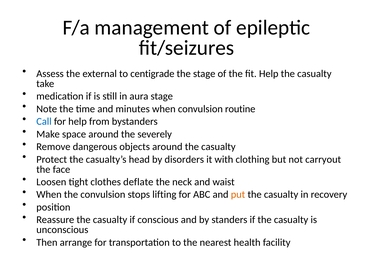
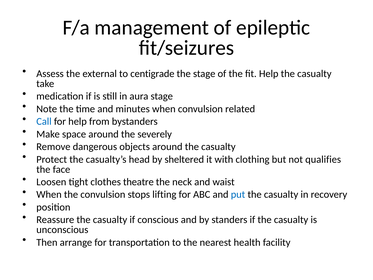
routine: routine -> related
disorders: disorders -> sheltered
carryout: carryout -> qualifies
deflate: deflate -> theatre
put colour: orange -> blue
